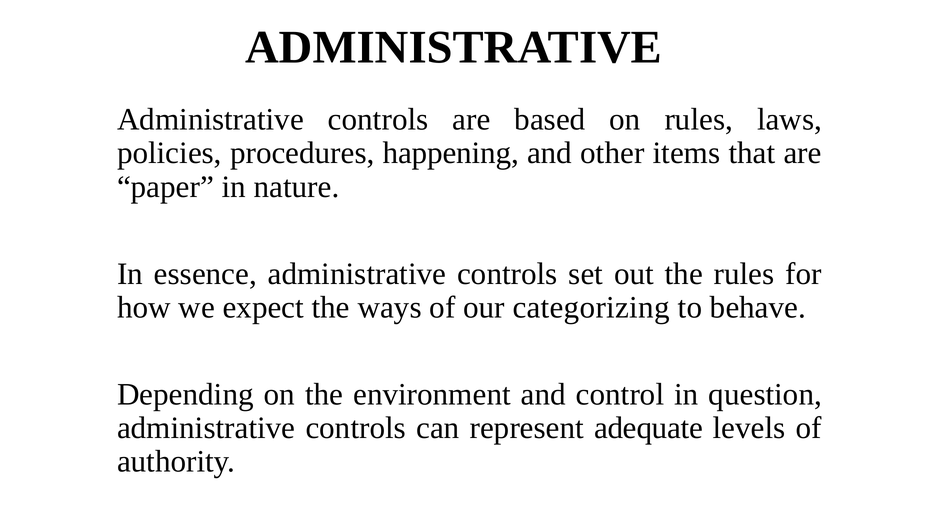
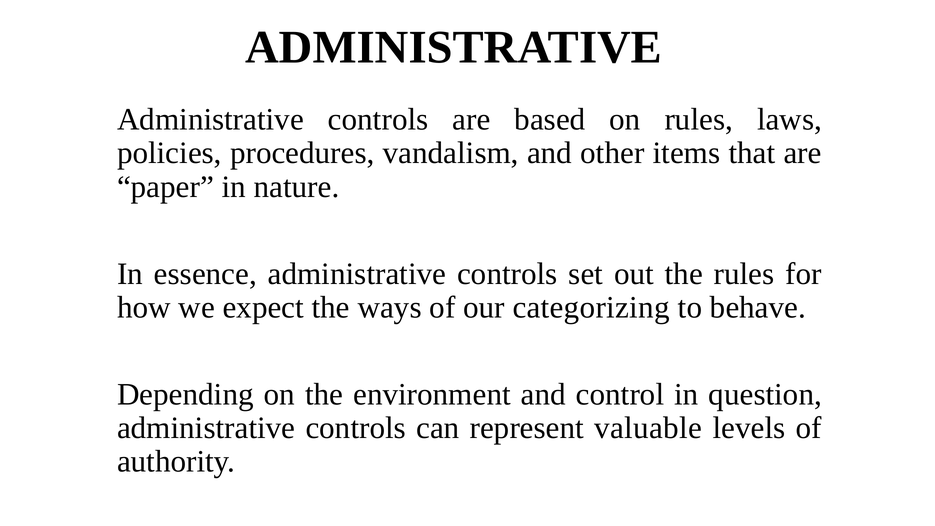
happening: happening -> vandalism
adequate: adequate -> valuable
